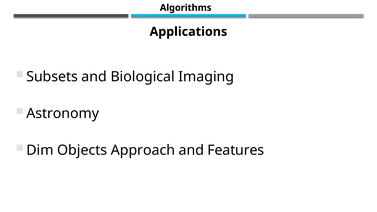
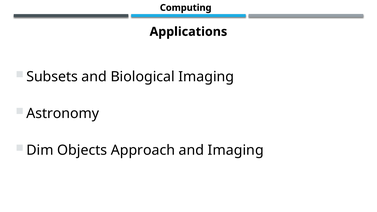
Algorithms: Algorithms -> Computing
and Features: Features -> Imaging
